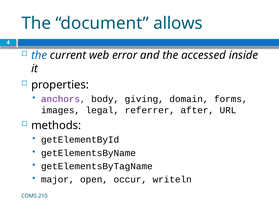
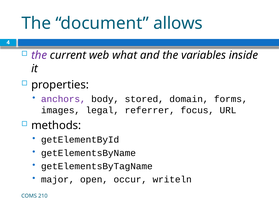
the at (39, 55) colour: blue -> purple
error: error -> what
accessed: accessed -> variables
giving: giving -> stored
after: after -> focus
